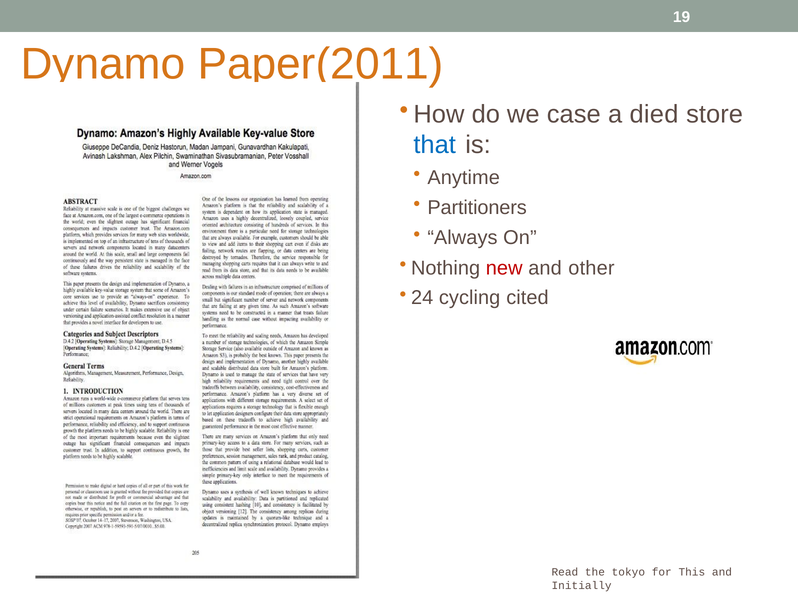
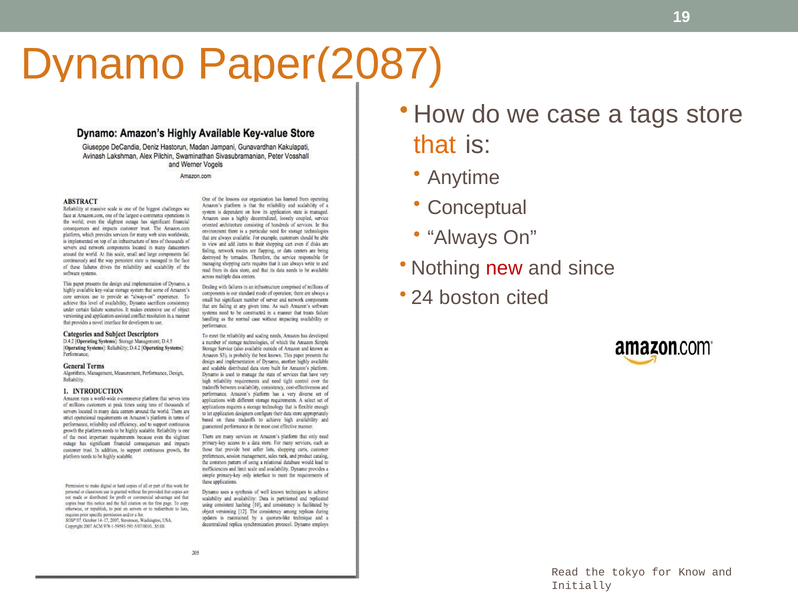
Paper(2011: Paper(2011 -> Paper(2087
died: died -> tags
that colour: blue -> orange
Partitioners: Partitioners -> Conceptual
other: other -> since
cycling: cycling -> boston
This: This -> Know
